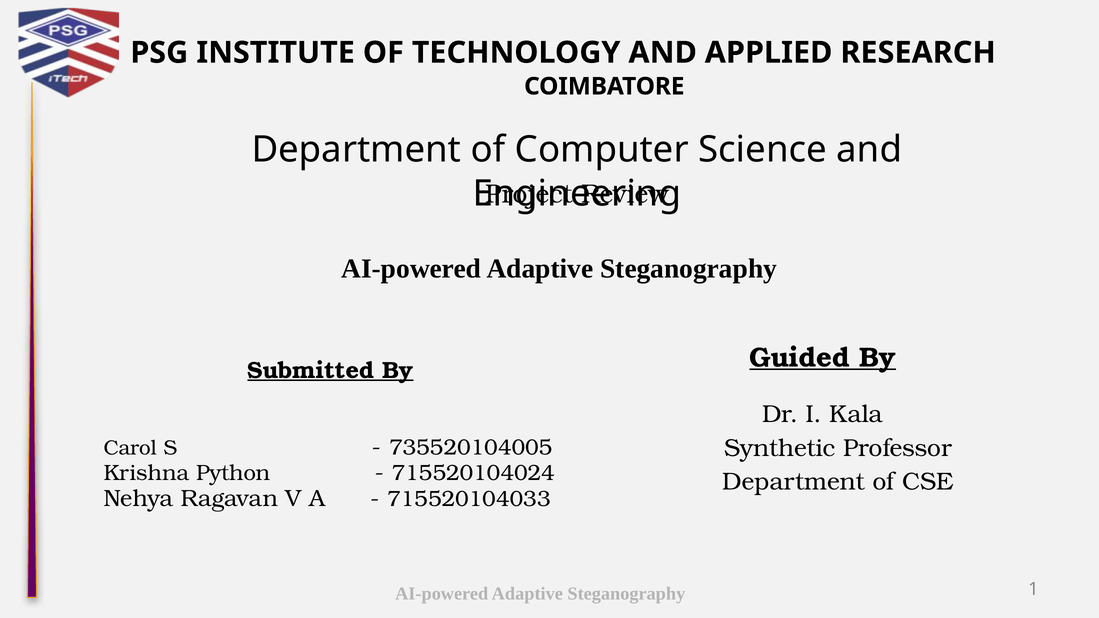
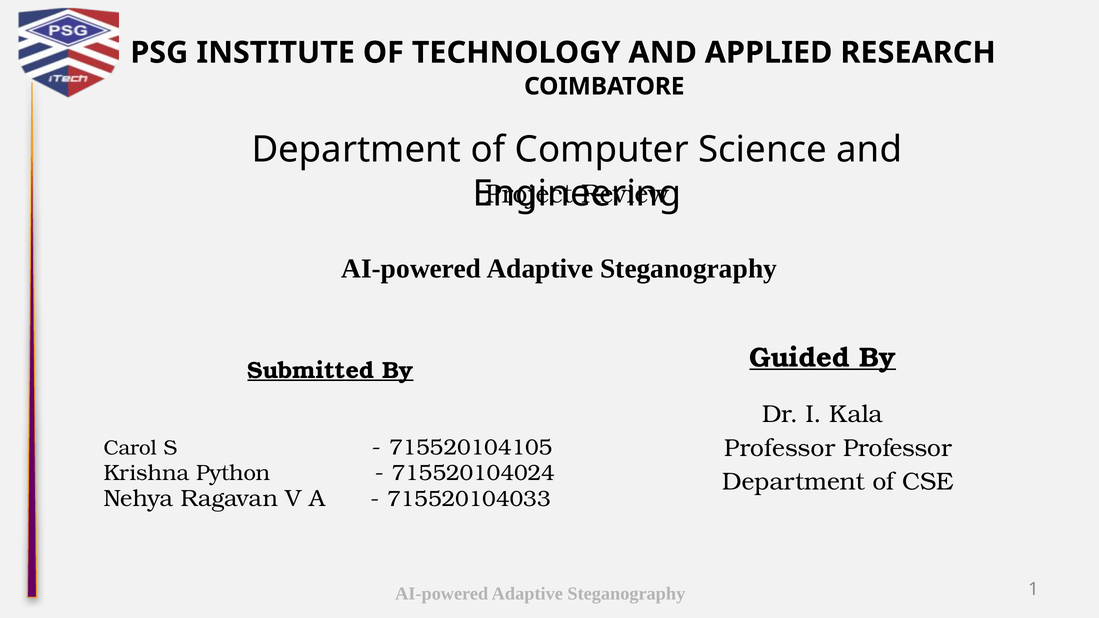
Synthetic at (780, 448): Synthetic -> Professor
735520104005: 735520104005 -> 715520104105
